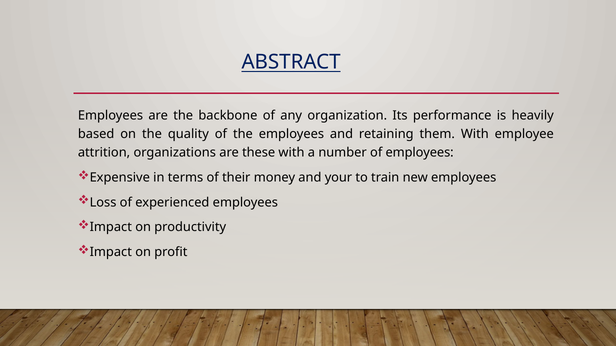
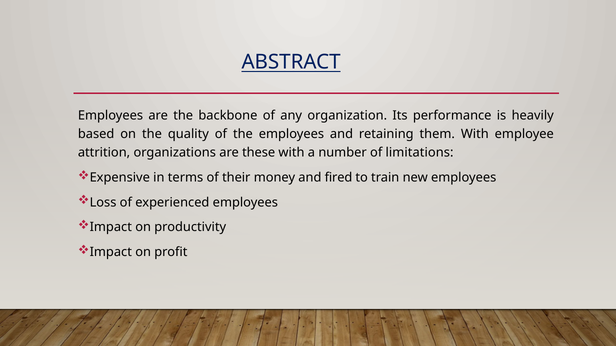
of employees: employees -> limitations
your: your -> fired
